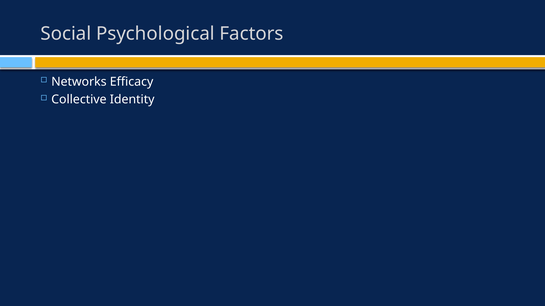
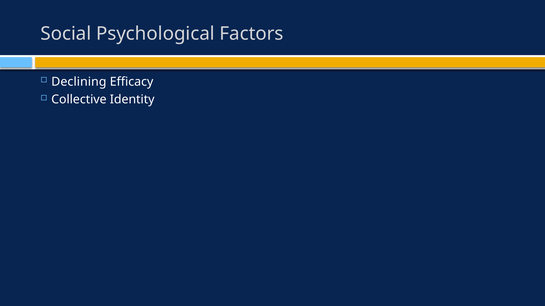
Networks: Networks -> Declining
